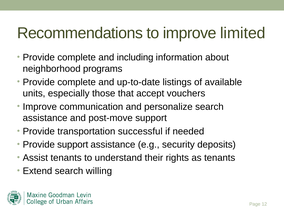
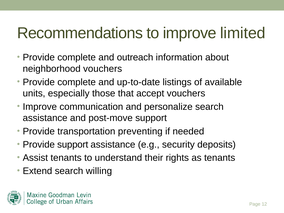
including: including -> outreach
neighborhood programs: programs -> vouchers
successful: successful -> preventing
